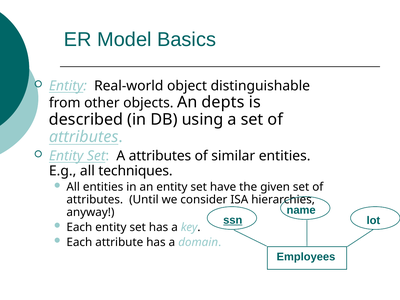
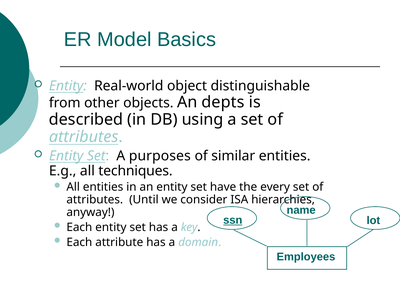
A attributes: attributes -> purposes
given: given -> every
